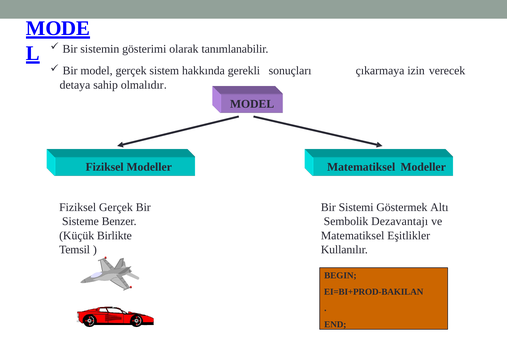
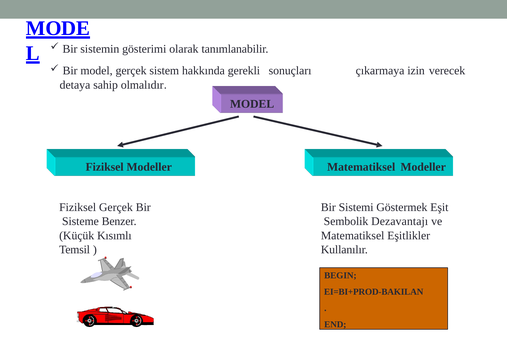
Altı: Altı -> Eşit
Birlikte: Birlikte -> Kısımlı
